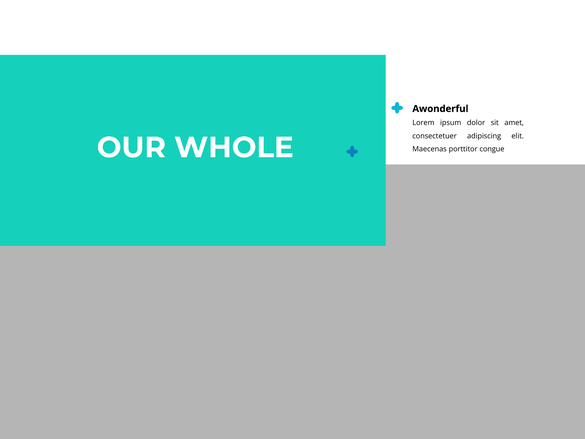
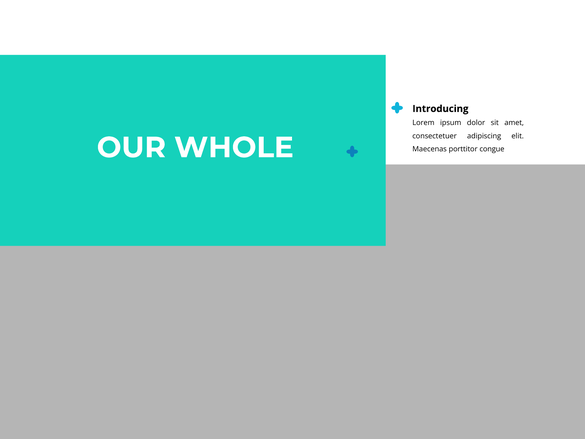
Awonderful: Awonderful -> Introducing
